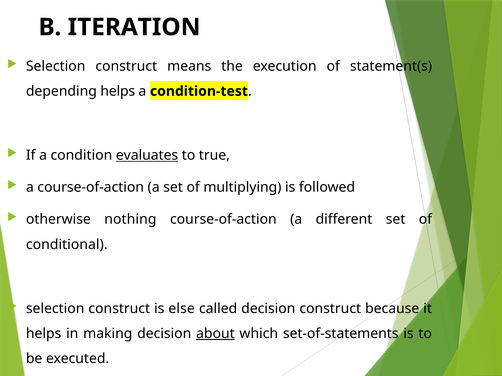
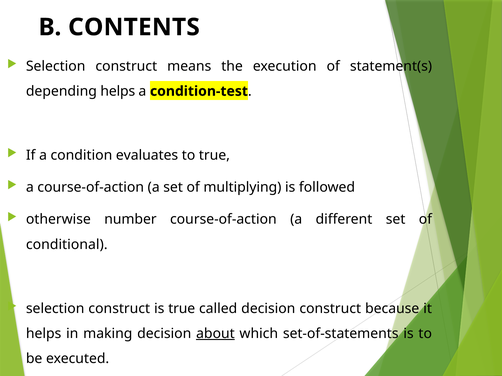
ITERATION: ITERATION -> CONTENTS
evaluates underline: present -> none
nothing: nothing -> number
is else: else -> true
